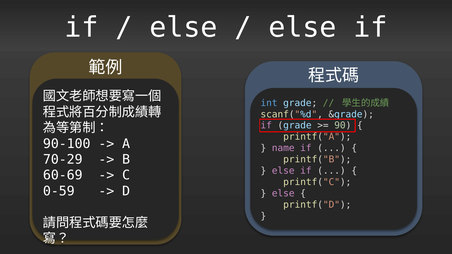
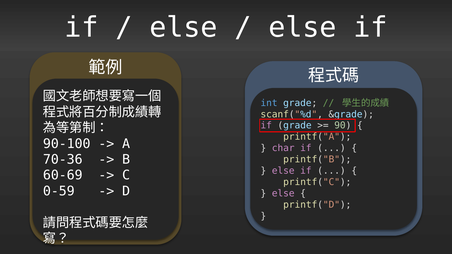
name: name -> char
70-29: 70-29 -> 70-36
